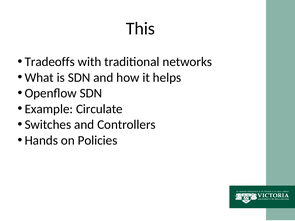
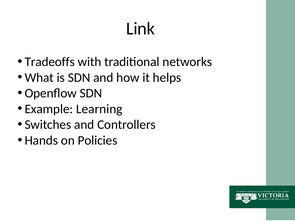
This: This -> Link
Circulate: Circulate -> Learning
